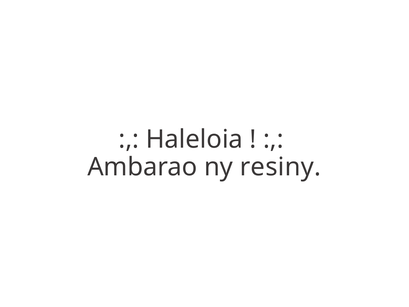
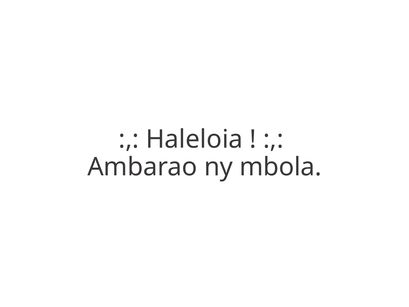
resiny: resiny -> mbola
